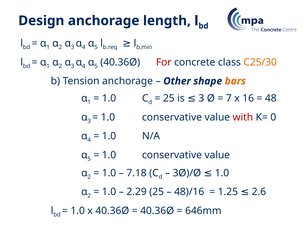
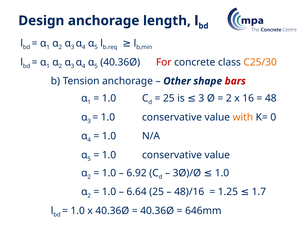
bars colour: orange -> red
7 at (229, 98): 7 -> 2
with colour: red -> orange
7.18: 7.18 -> 6.92
2.29: 2.29 -> 6.64
2.6: 2.6 -> 1.7
